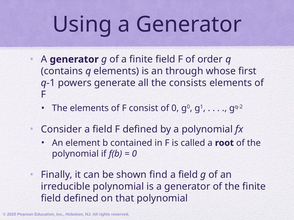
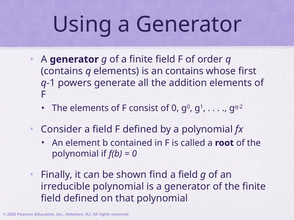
an through: through -> contains
consists: consists -> addition
